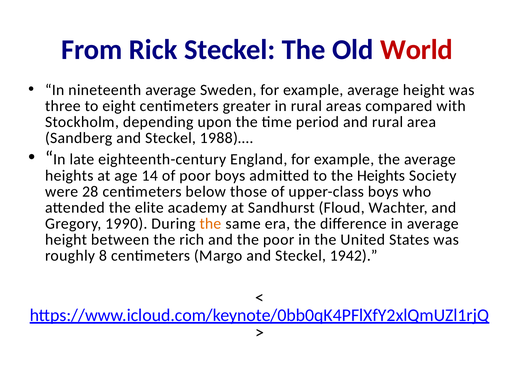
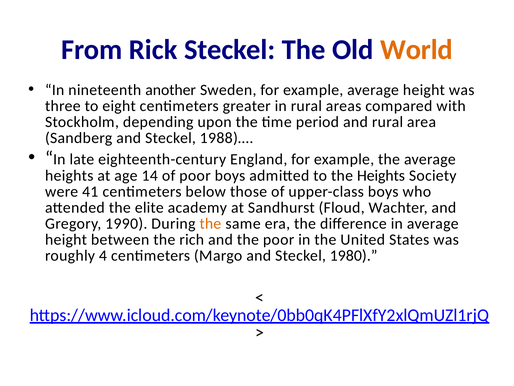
World colour: red -> orange
nineteenth average: average -> another
28: 28 -> 41
8: 8 -> 4
1942: 1942 -> 1980
